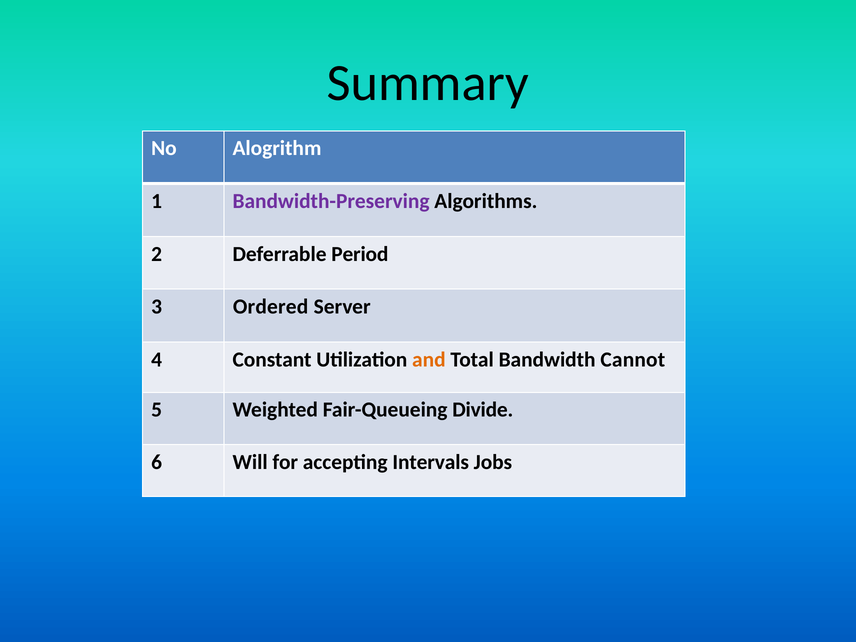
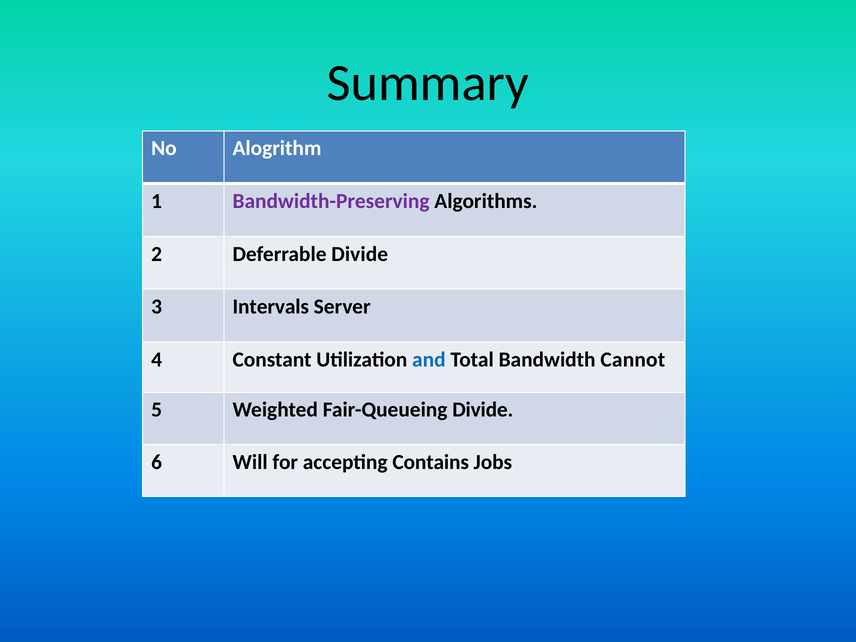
Deferrable Period: Period -> Divide
Ordered: Ordered -> Intervals
and colour: orange -> blue
Intervals: Intervals -> Contains
